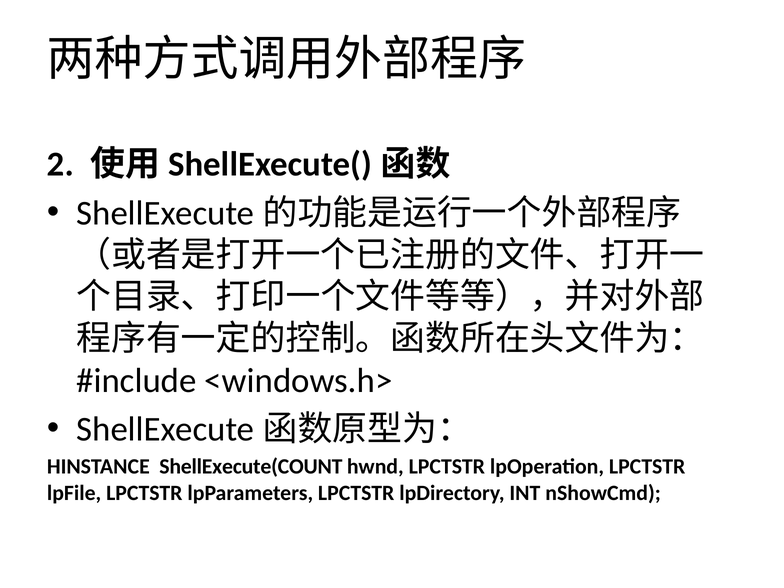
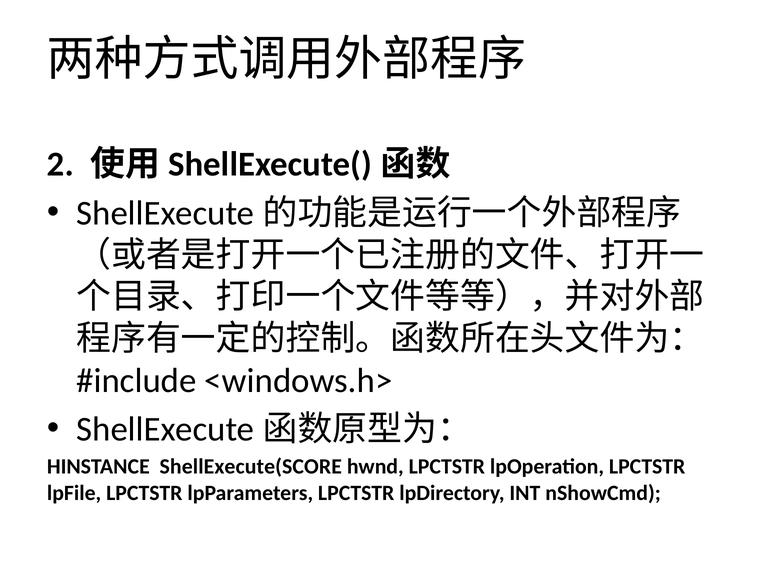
ShellExecute(COUNT: ShellExecute(COUNT -> ShellExecute(SCORE
